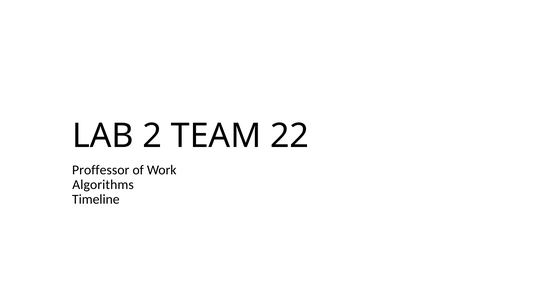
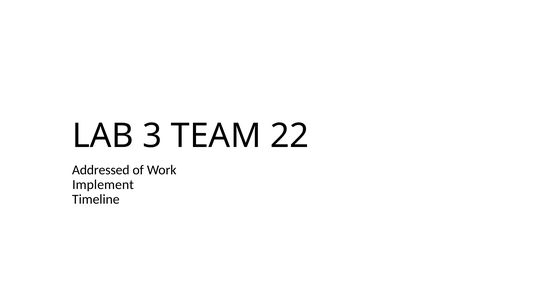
2: 2 -> 3
Proffessor: Proffessor -> Addressed
Algorithms: Algorithms -> Implement
